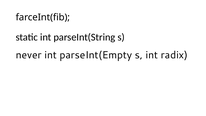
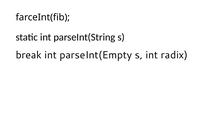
never: never -> break
